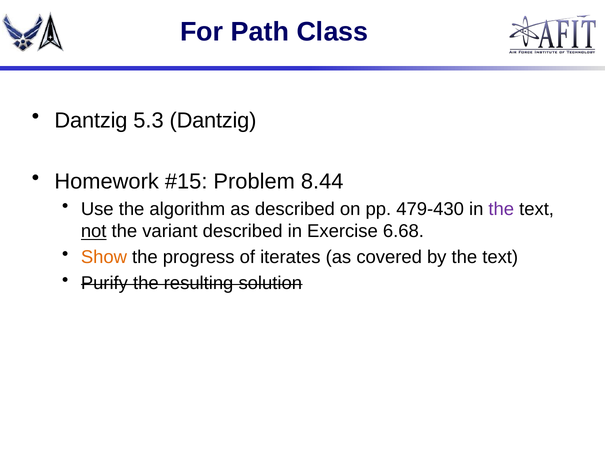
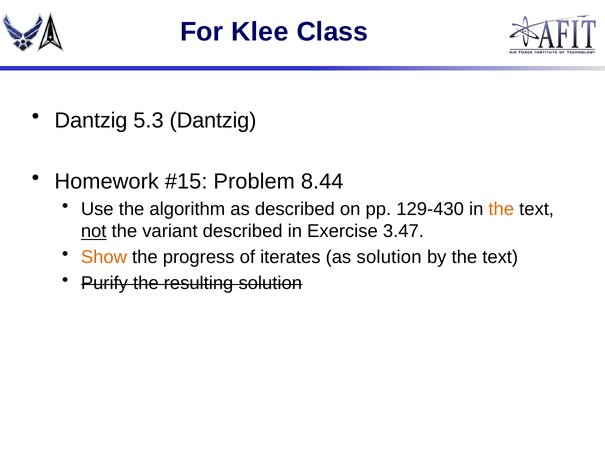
Path: Path -> Klee
479-430: 479-430 -> 129-430
the at (501, 209) colour: purple -> orange
6.68: 6.68 -> 3.47
as covered: covered -> solution
